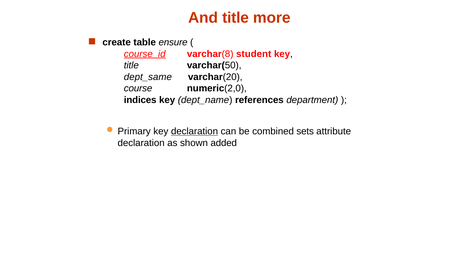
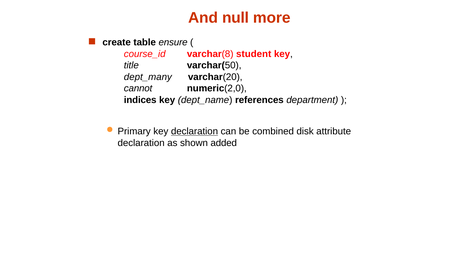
And title: title -> null
course_id underline: present -> none
dept_same: dept_same -> dept_many
course: course -> cannot
sets: sets -> disk
